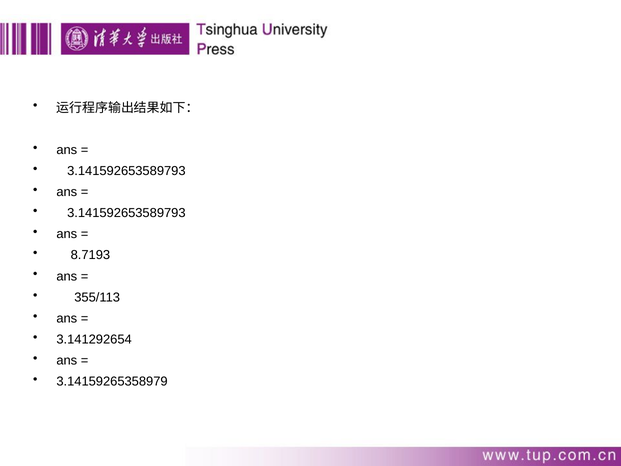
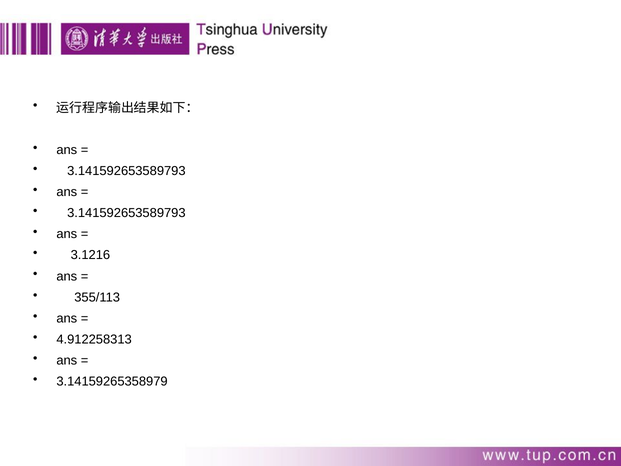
8.7193: 8.7193 -> 3.1216
3.141292654: 3.141292654 -> 4.912258313
